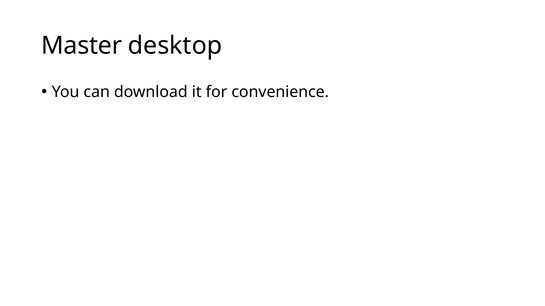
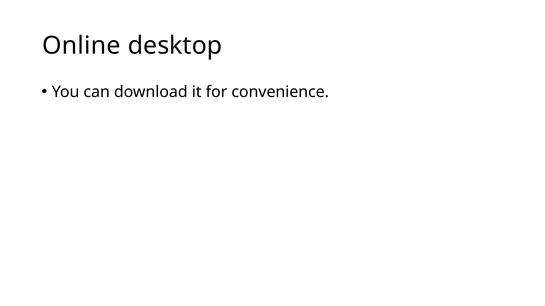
Master: Master -> Online
